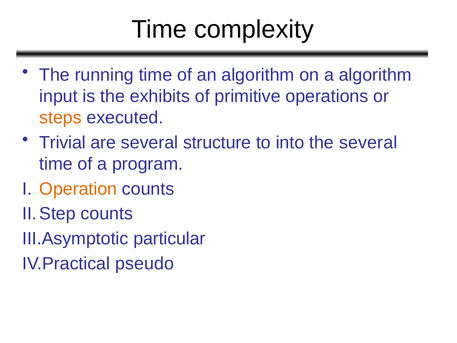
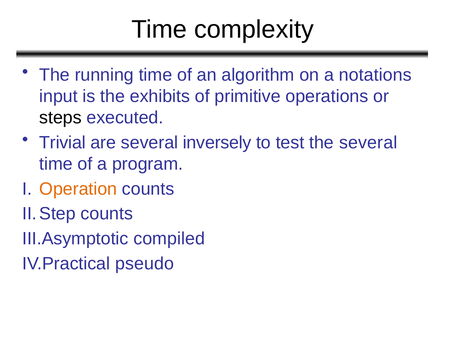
a algorithm: algorithm -> notations
steps colour: orange -> black
structure: structure -> inversely
into: into -> test
particular: particular -> compiled
